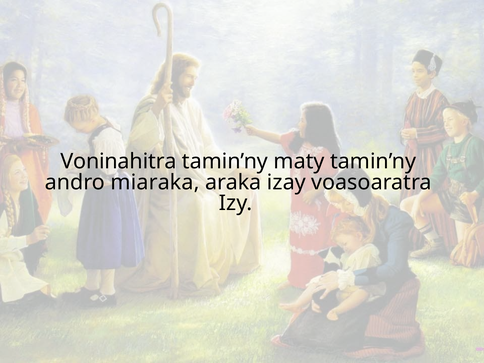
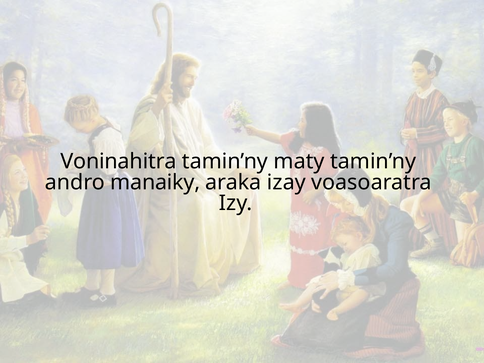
miaraka: miaraka -> manaiky
